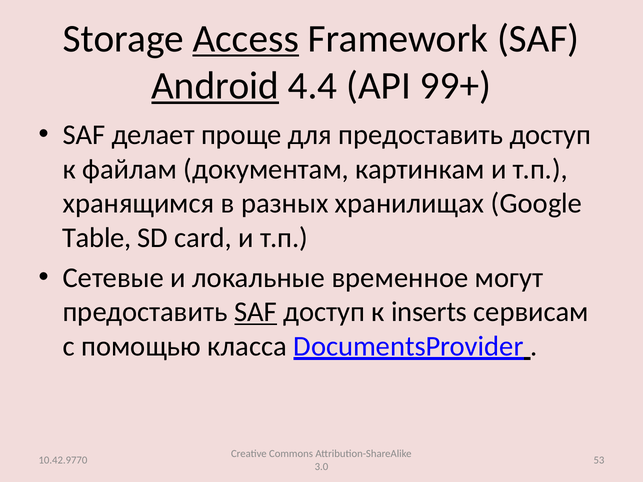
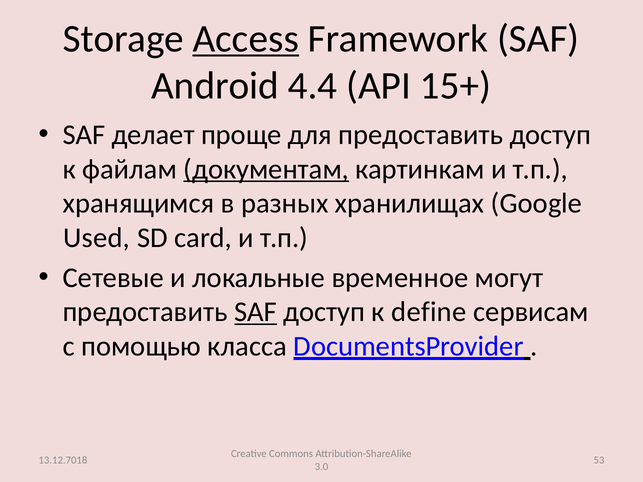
Android underline: present -> none
99+: 99+ -> 15+
документам underline: none -> present
Table: Table -> Used
inserts: inserts -> define
10.42.9770: 10.42.9770 -> 13.12.7018
